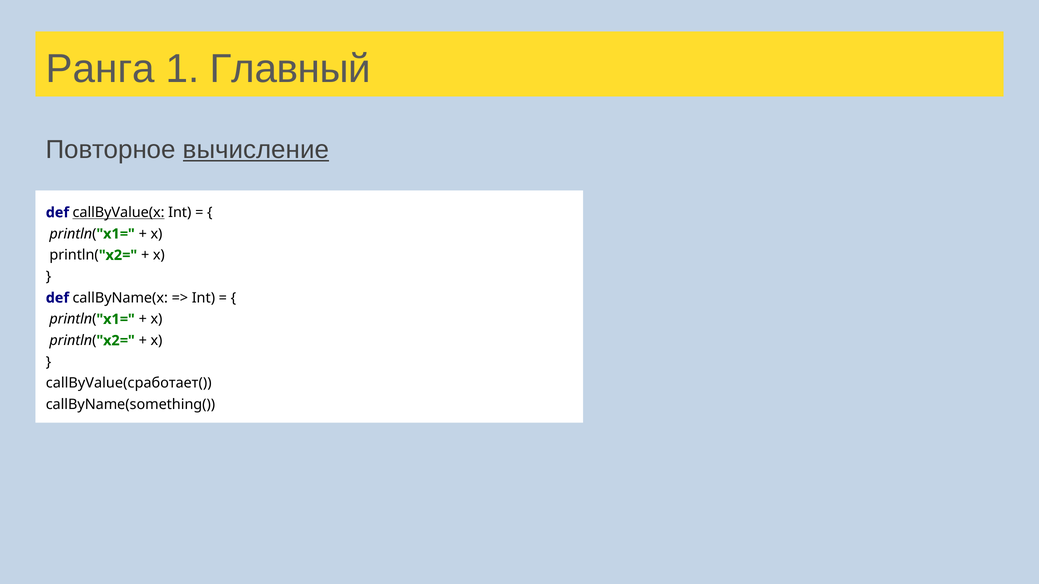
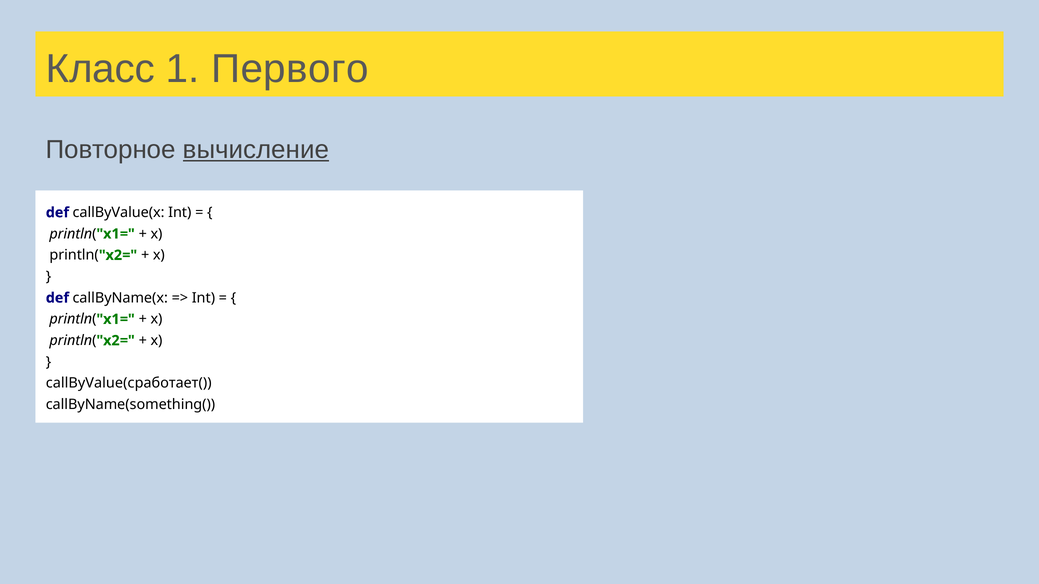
Ранга: Ранга -> Класс
Главный: Главный -> Первого
callByValue(x underline: present -> none
